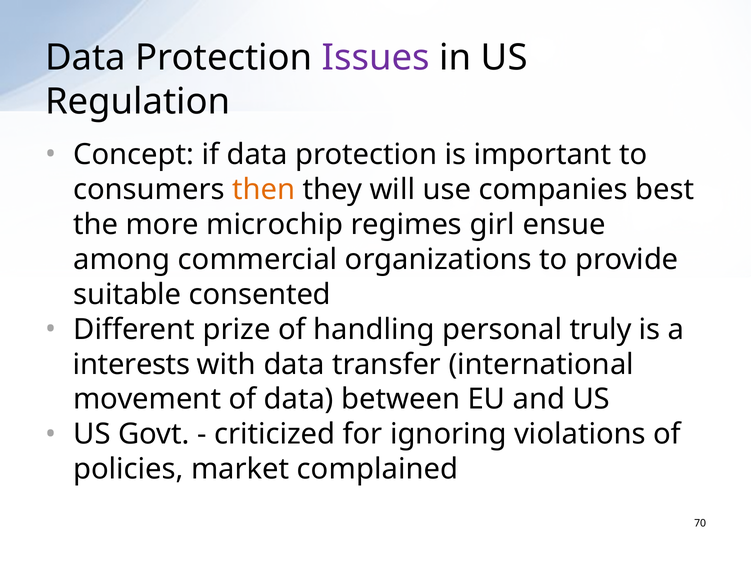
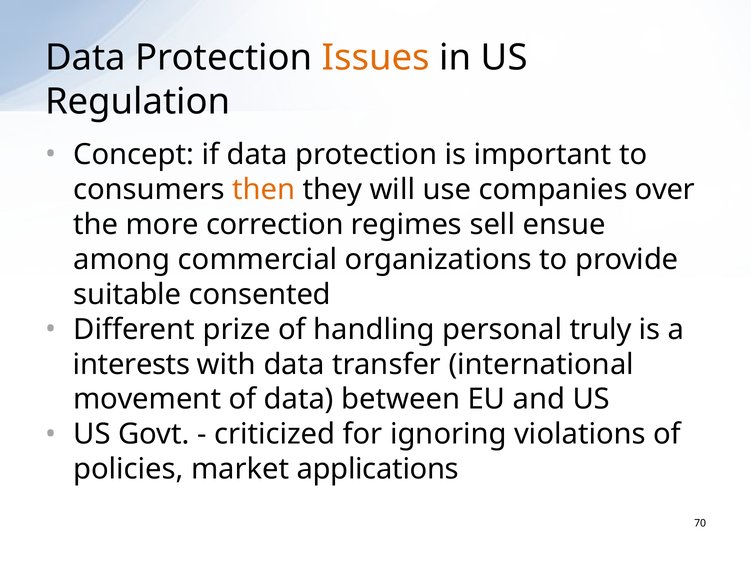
Issues colour: purple -> orange
best: best -> over
microchip: microchip -> correction
girl: girl -> sell
complained: complained -> applications
